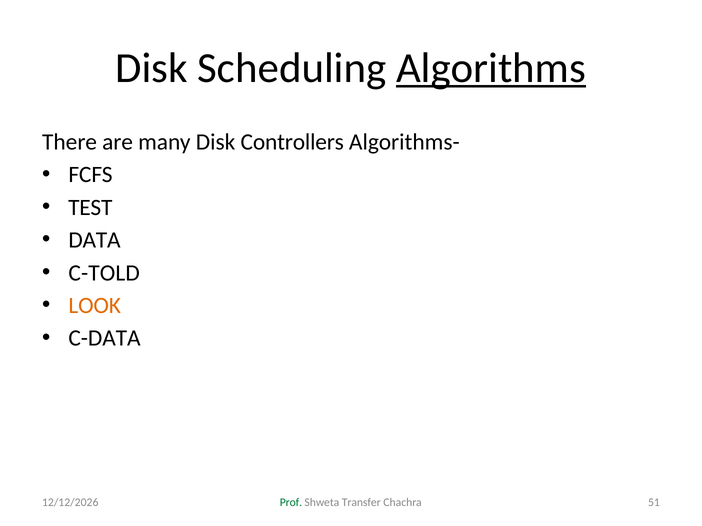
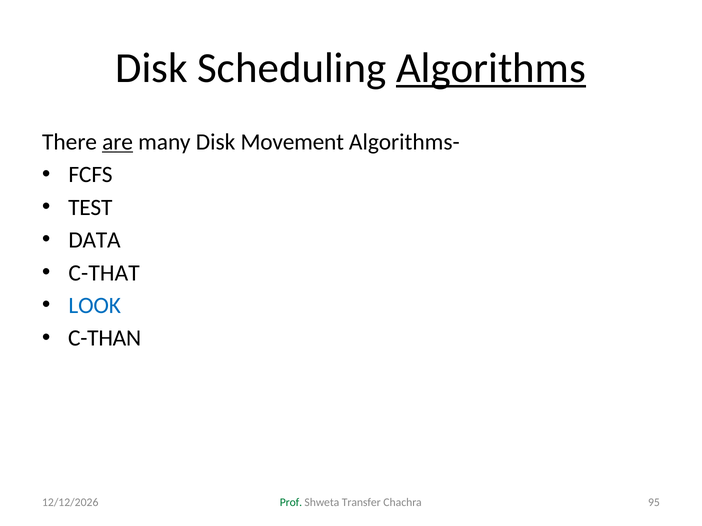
are underline: none -> present
Controllers: Controllers -> Movement
C-TOLD: C-TOLD -> C-THAT
LOOK colour: orange -> blue
C-DATA: C-DATA -> C-THAN
51: 51 -> 95
